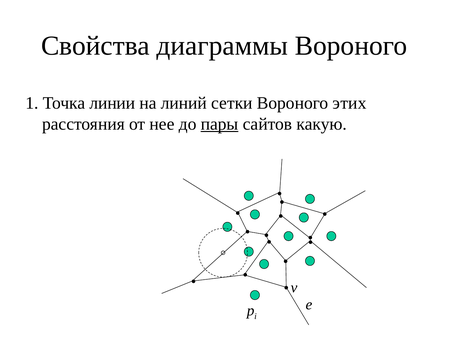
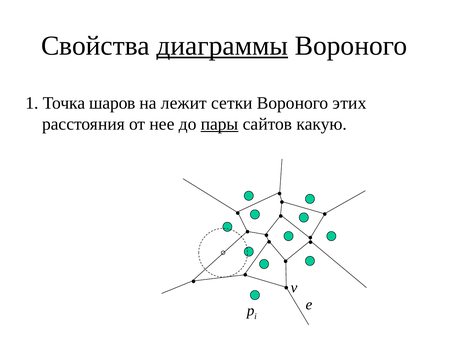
диаграммы underline: none -> present
линии: линии -> шаров
линий: линий -> лежит
